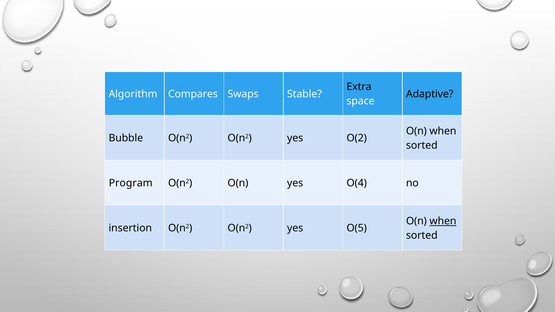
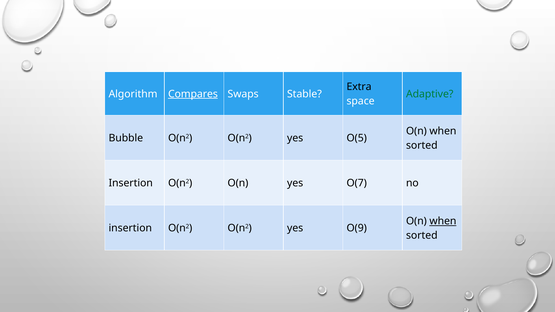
Compares underline: none -> present
Adaptive colour: black -> green
O(2: O(2 -> O(5
Program at (131, 183): Program -> Insertion
O(4: O(4 -> O(7
O(5: O(5 -> O(9
